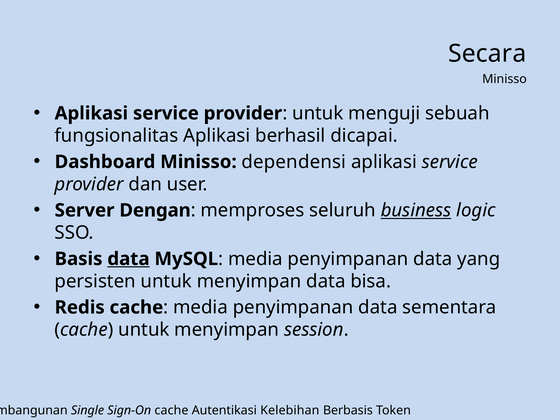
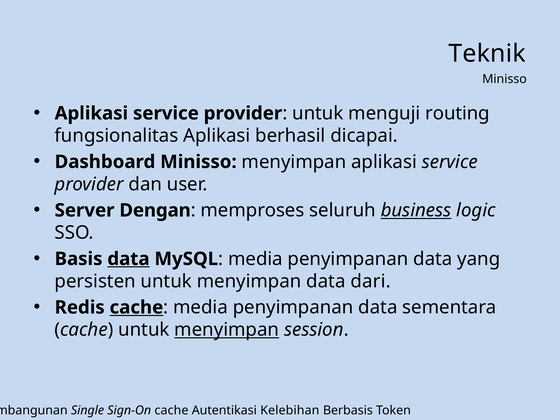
Secara: Secara -> Teknik
sebuah: sebuah -> routing
Minisso dependensi: dependensi -> menyimpan
bisa: bisa -> dari
cache at (136, 307) underline: none -> present
menyimpan at (227, 330) underline: none -> present
